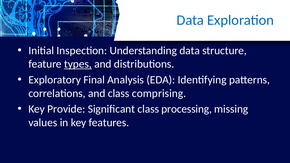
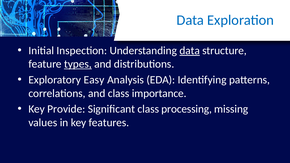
data at (190, 51) underline: none -> present
Final: Final -> Easy
comprising: comprising -> importance
